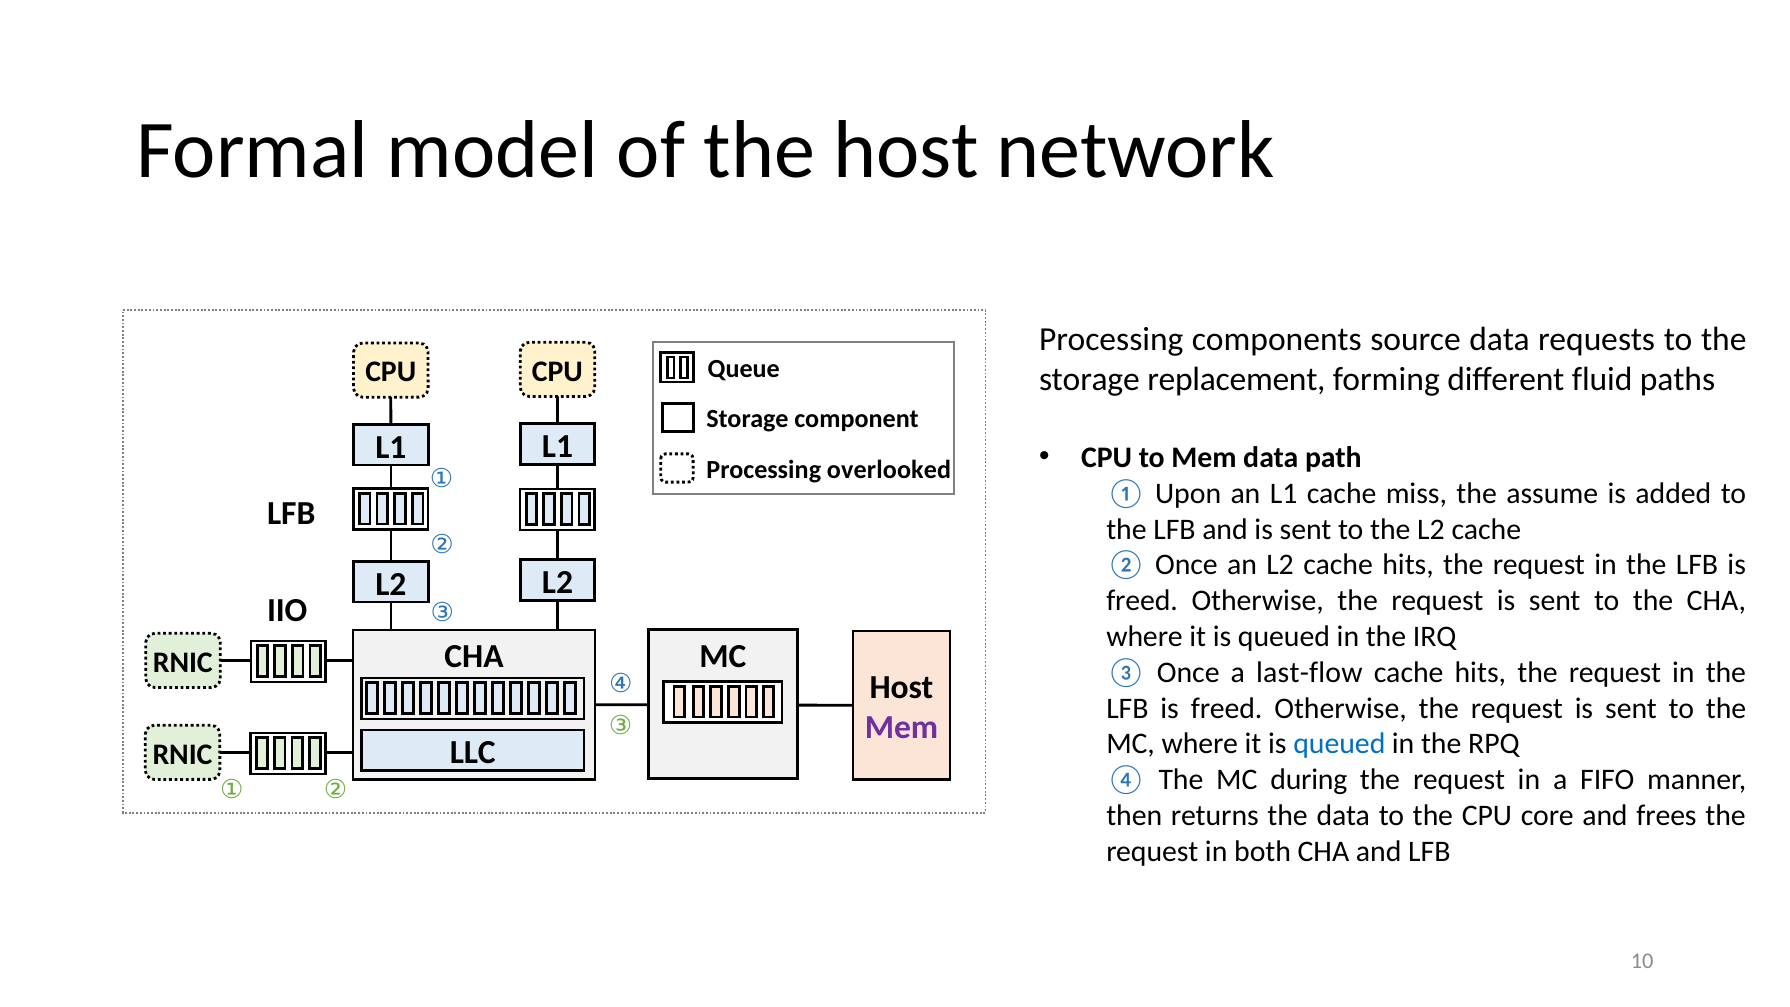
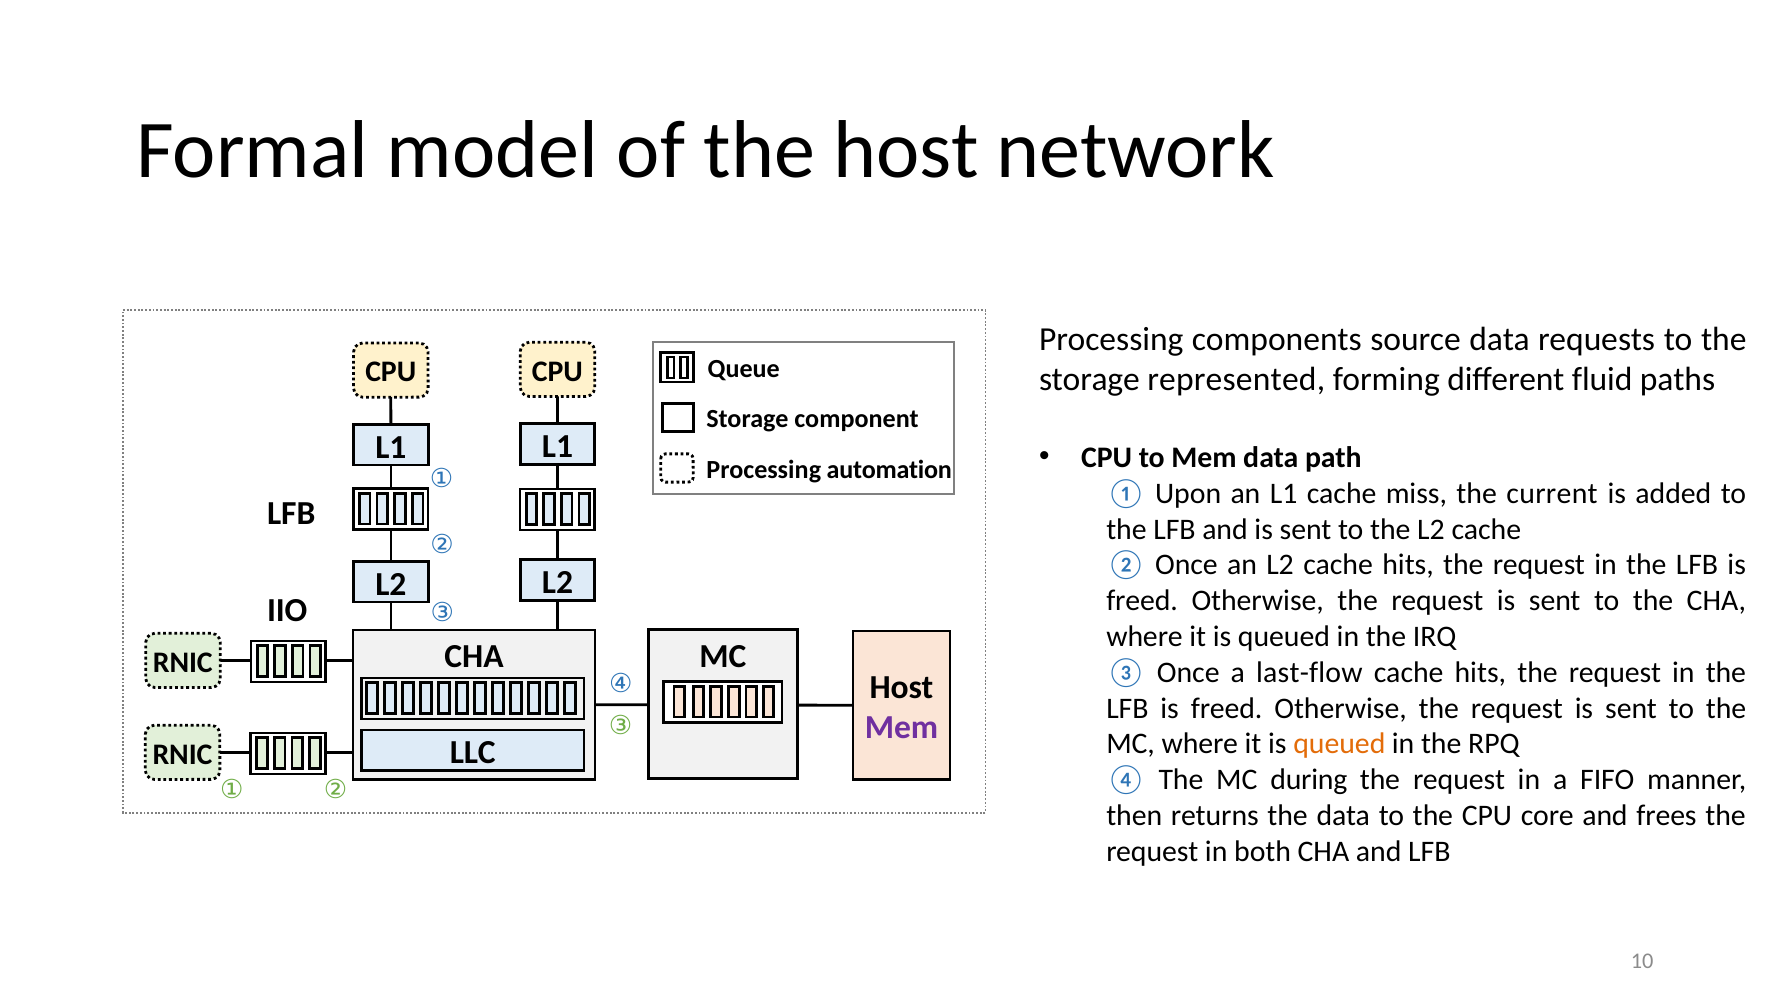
replacement: replacement -> represented
overlooked: overlooked -> automation
assume: assume -> current
queued at (1339, 744) colour: blue -> orange
